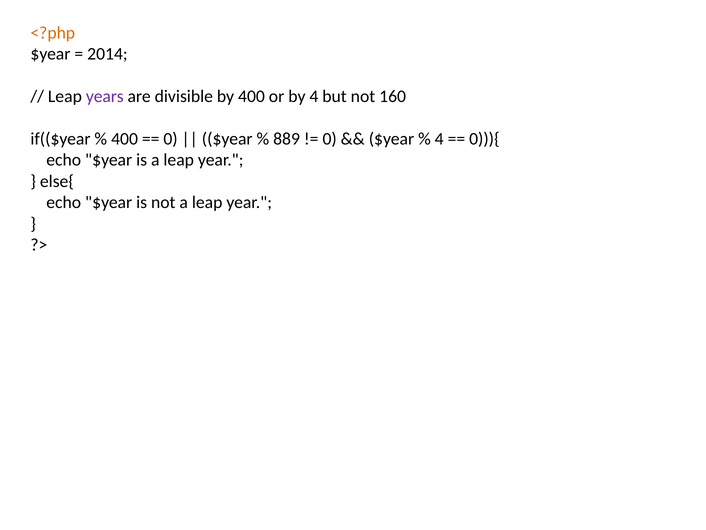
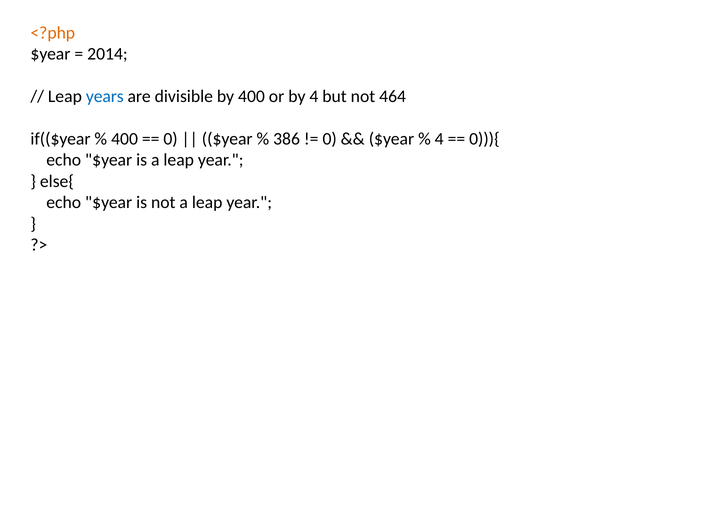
years colour: purple -> blue
160: 160 -> 464
889: 889 -> 386
